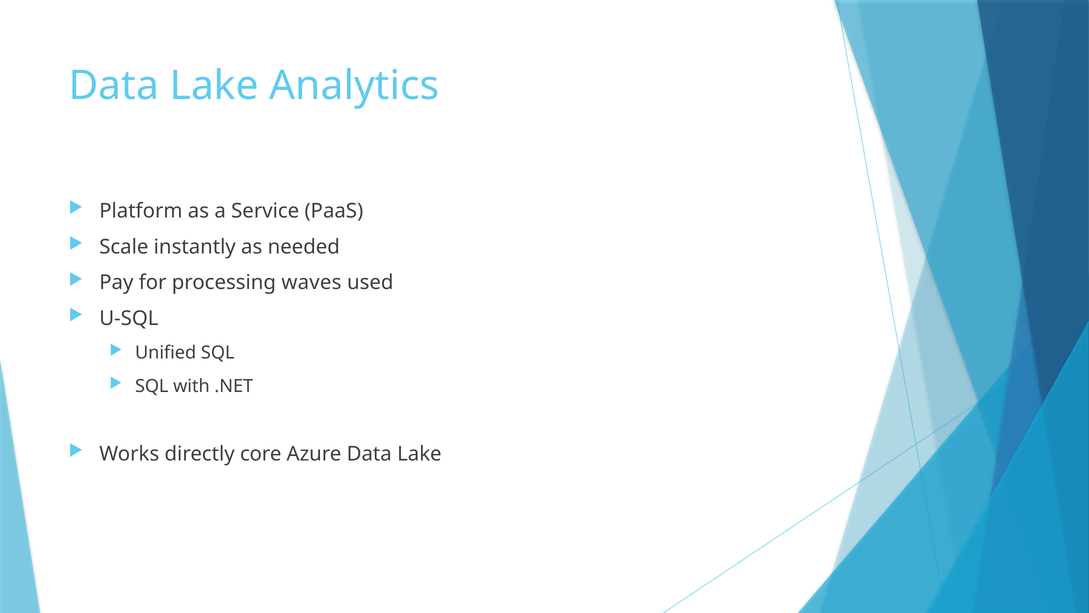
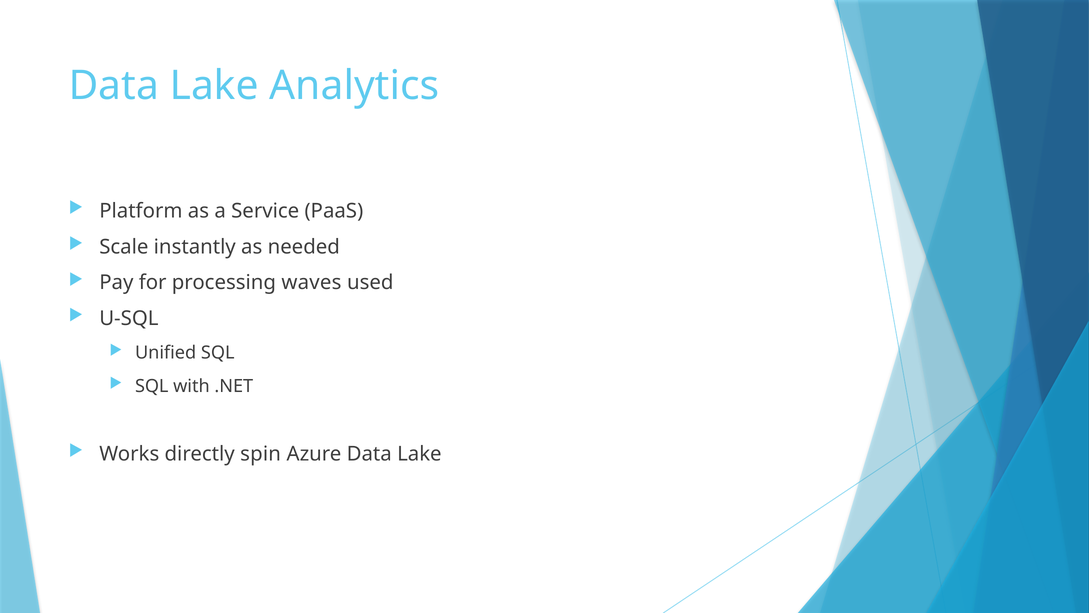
core: core -> spin
